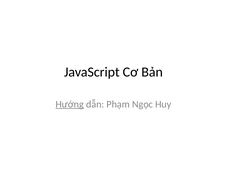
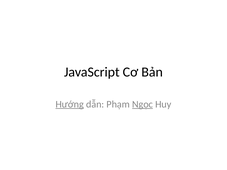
Ngọc underline: none -> present
